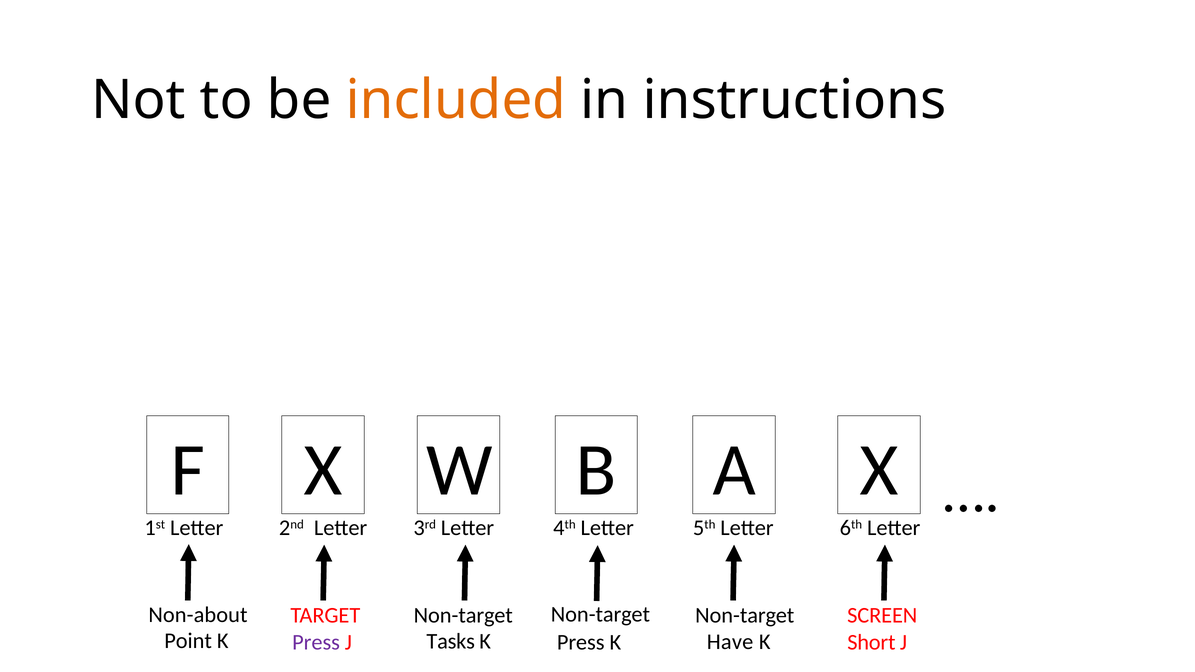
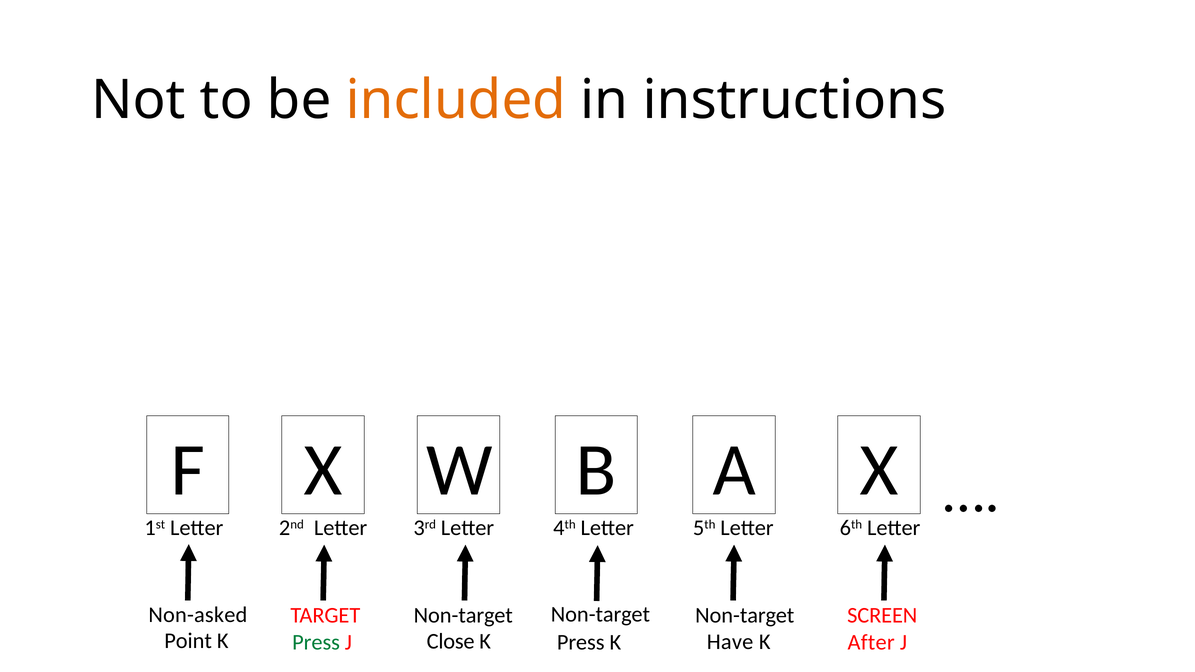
Non-about: Non-about -> Non-asked
Tasks: Tasks -> Close
Press at (316, 642) colour: purple -> green
Short: Short -> After
